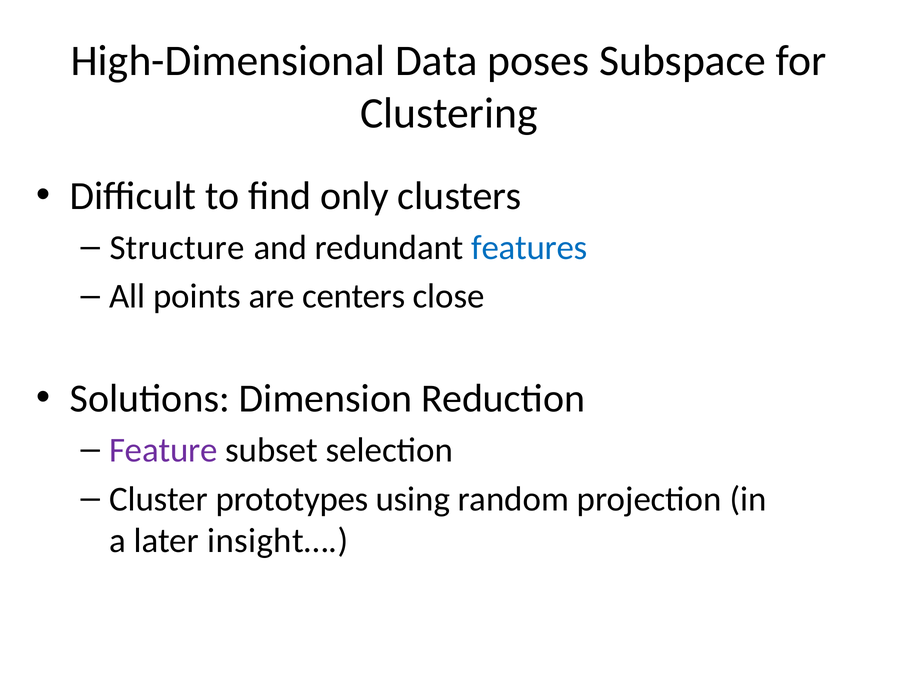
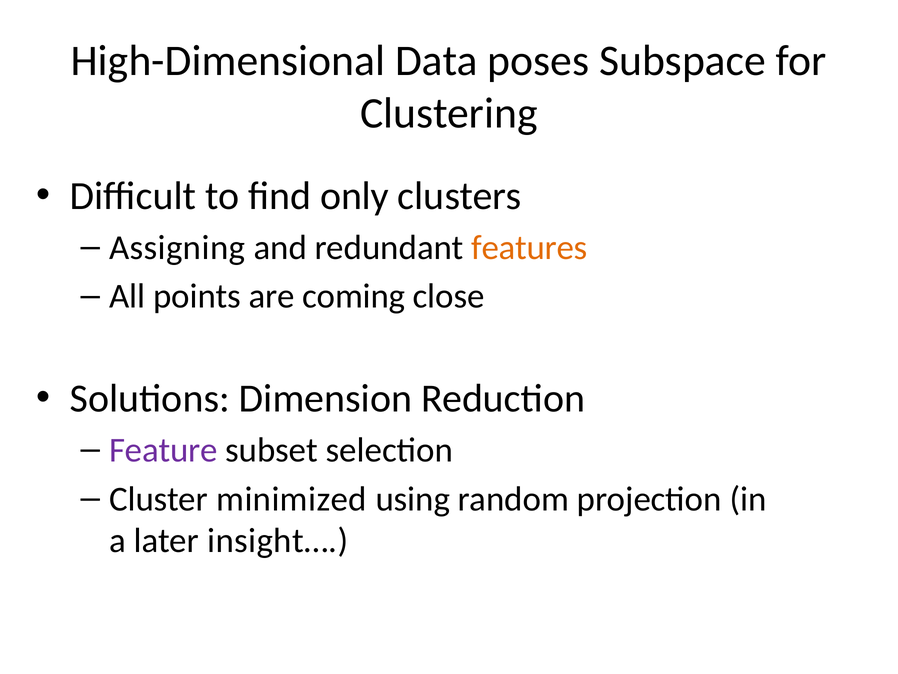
Structure: Structure -> Assigning
features colour: blue -> orange
centers: centers -> coming
prototypes: prototypes -> minimized
